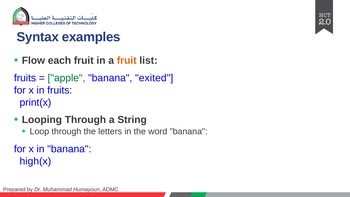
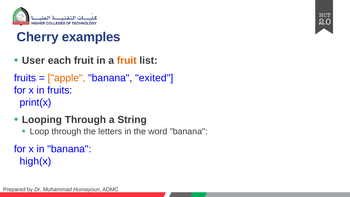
Syntax: Syntax -> Cherry
Flow: Flow -> User
apple colour: green -> orange
